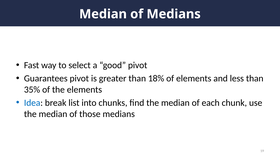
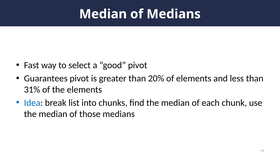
18%: 18% -> 20%
35%: 35% -> 31%
